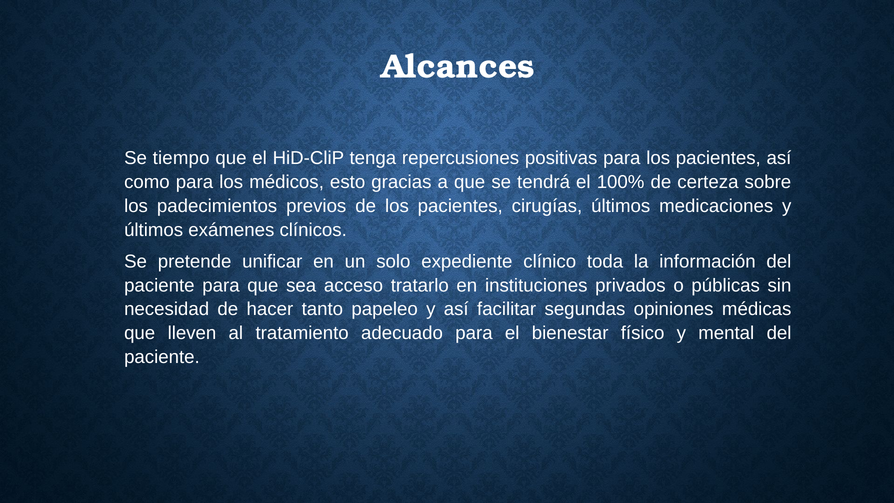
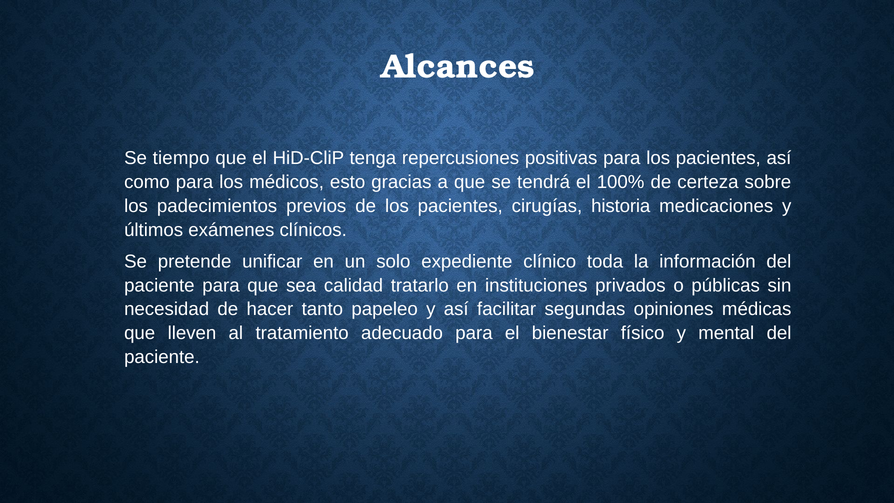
cirugías últimos: últimos -> historia
acceso: acceso -> calidad
